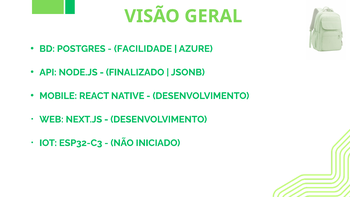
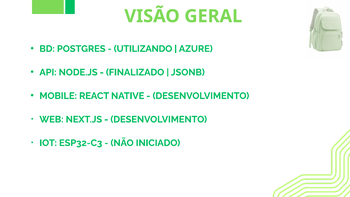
FACILIDADE: FACILIDADE -> UTILIZANDO
